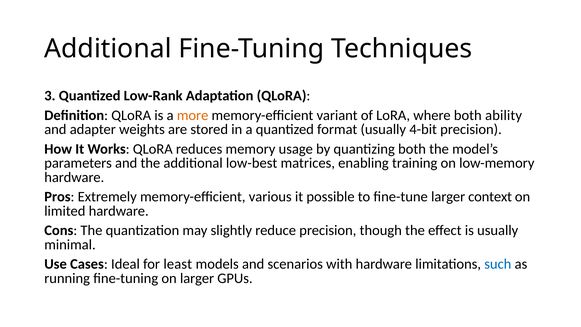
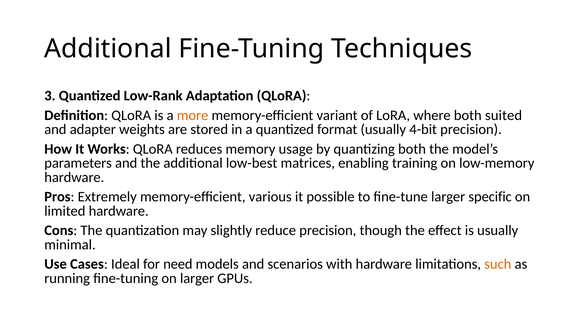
ability: ability -> suited
context: context -> specific
least: least -> need
such colour: blue -> orange
